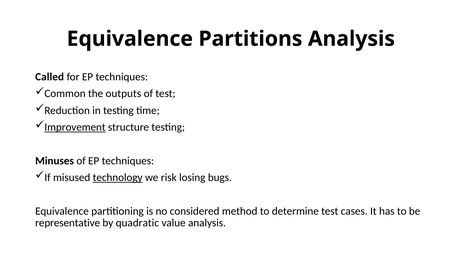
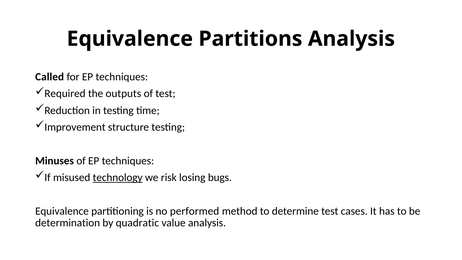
Common: Common -> Required
Improvement underline: present -> none
considered: considered -> performed
representative: representative -> determination
